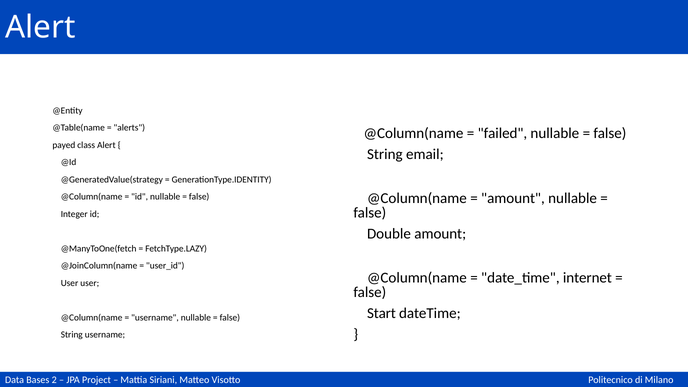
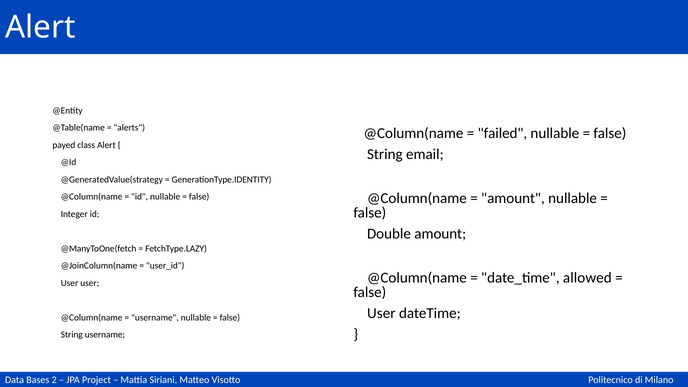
internet: internet -> allowed
Start at (381, 313): Start -> User
